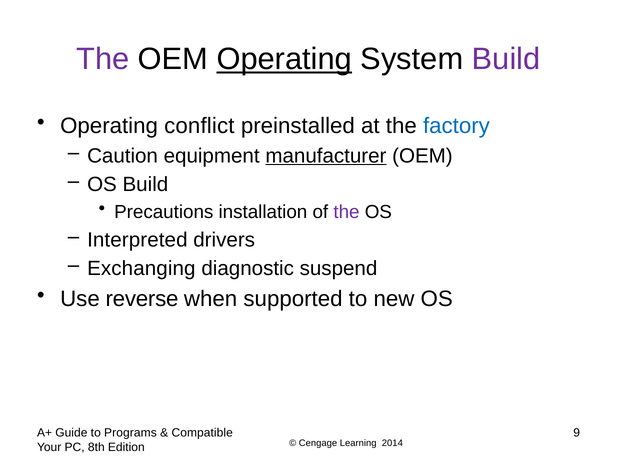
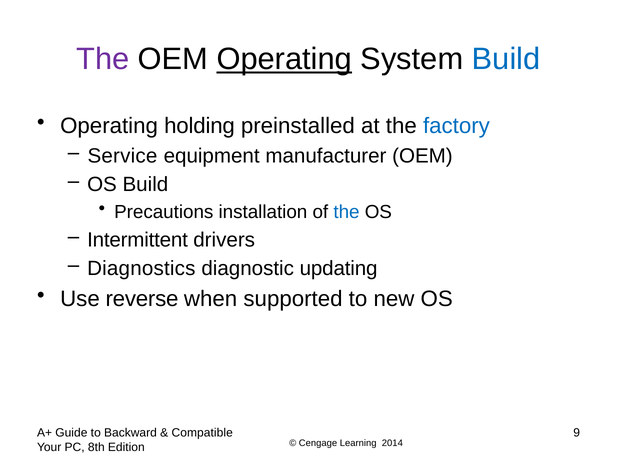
Build at (506, 59) colour: purple -> blue
conflict: conflict -> holding
Caution: Caution -> Service
manufacturer underline: present -> none
the at (346, 212) colour: purple -> blue
Interpreted: Interpreted -> Intermittent
Exchanging: Exchanging -> Diagnostics
suspend: suspend -> updating
Programs: Programs -> Backward
